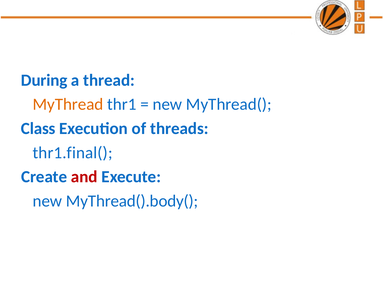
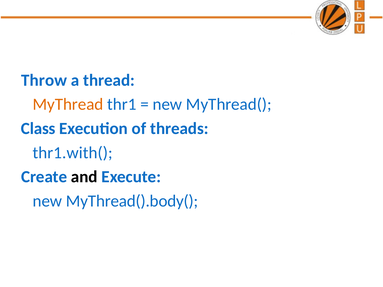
During: During -> Throw
thr1.final(: thr1.final( -> thr1.with(
and colour: red -> black
